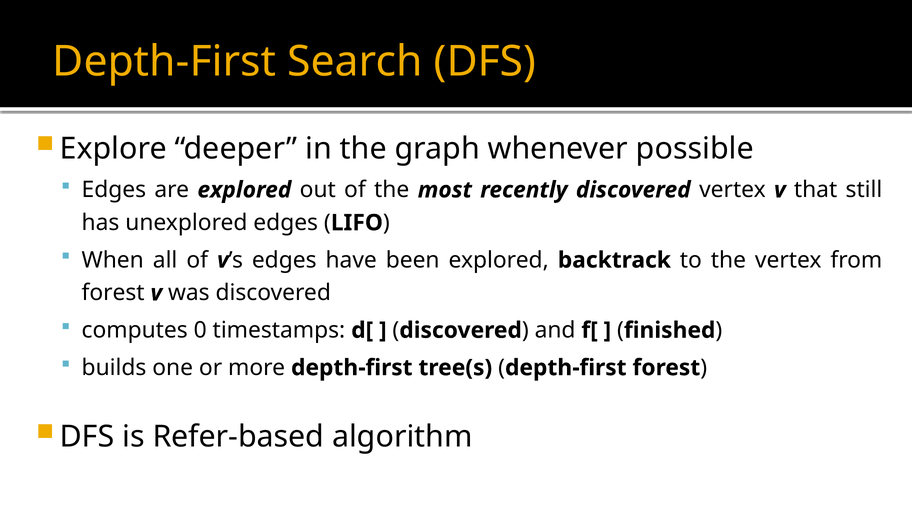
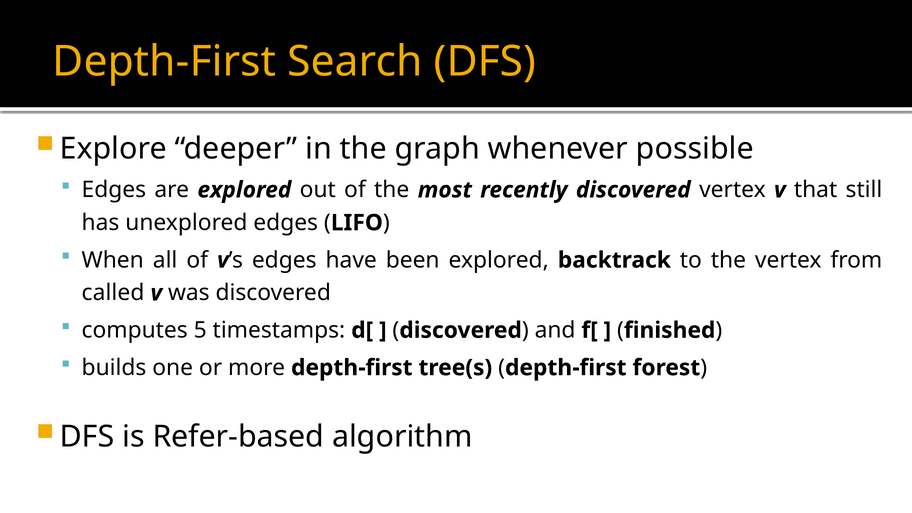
forest at (113, 293): forest -> called
0: 0 -> 5
